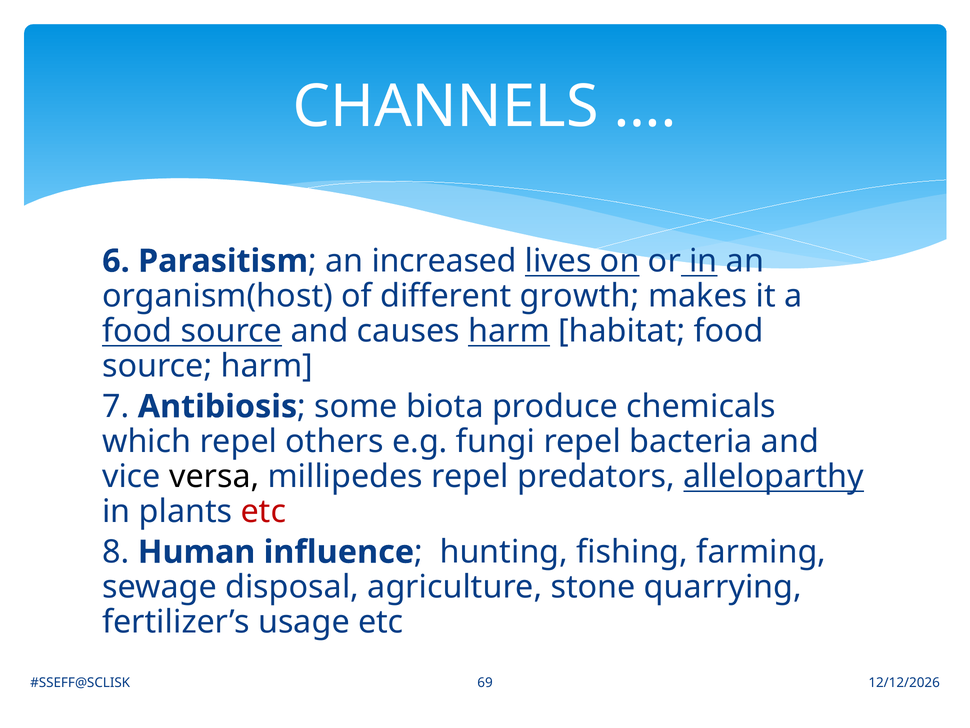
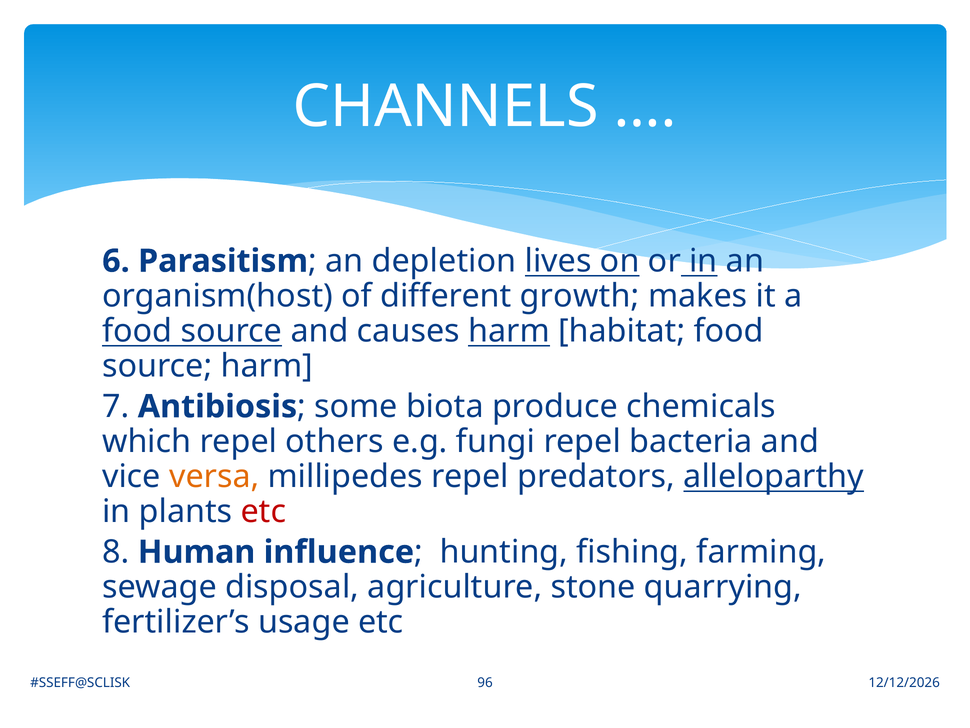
increased: increased -> depletion
versa colour: black -> orange
69: 69 -> 96
